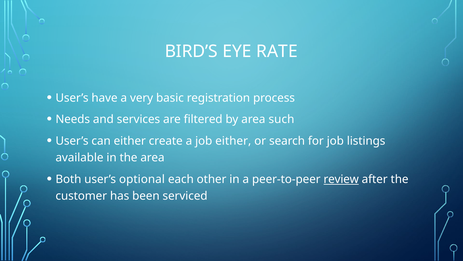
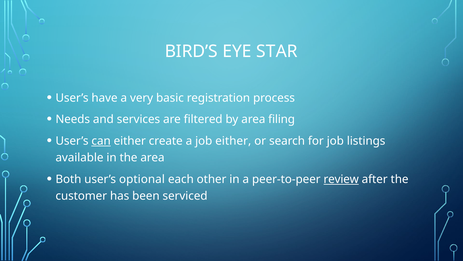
RATE: RATE -> STAR
such: such -> filing
can underline: none -> present
